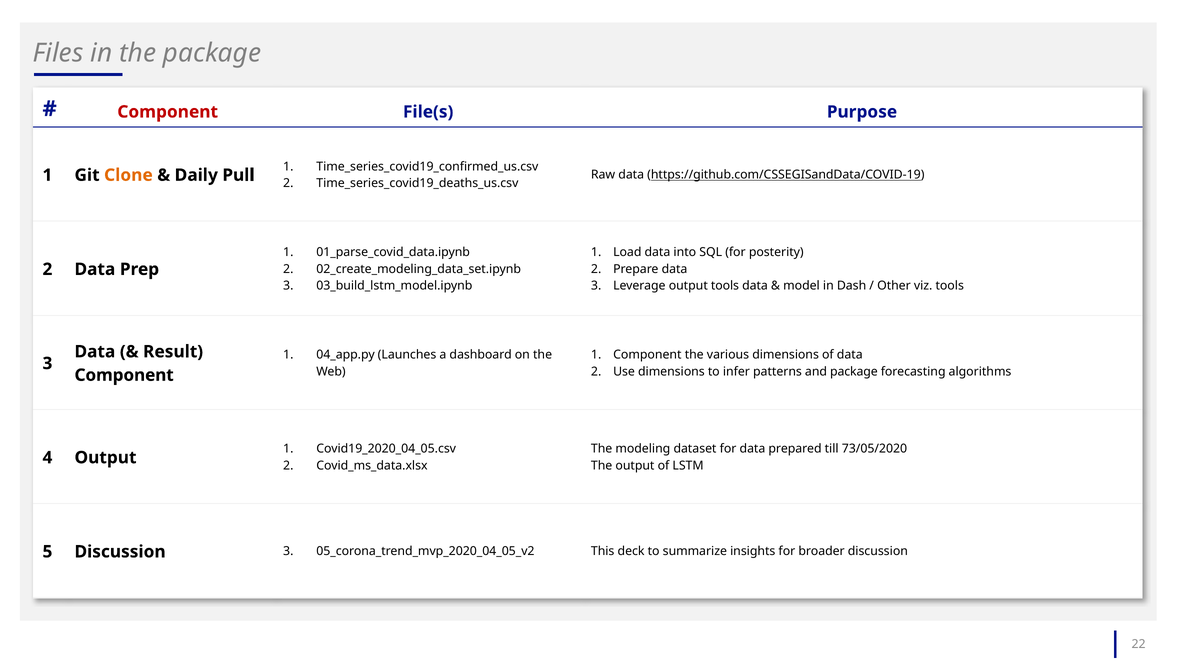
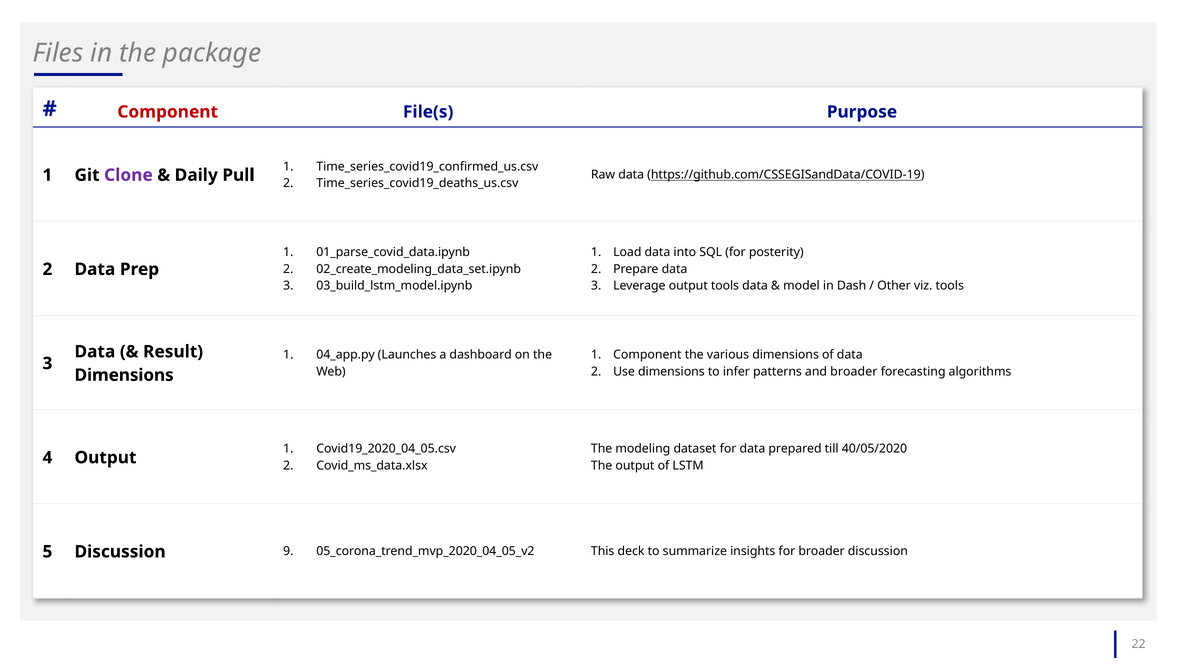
Clone colour: orange -> purple
and package: package -> broader
Component at (124, 375): Component -> Dimensions
73/05/2020: 73/05/2020 -> 40/05/2020
Discussion 3: 3 -> 9
